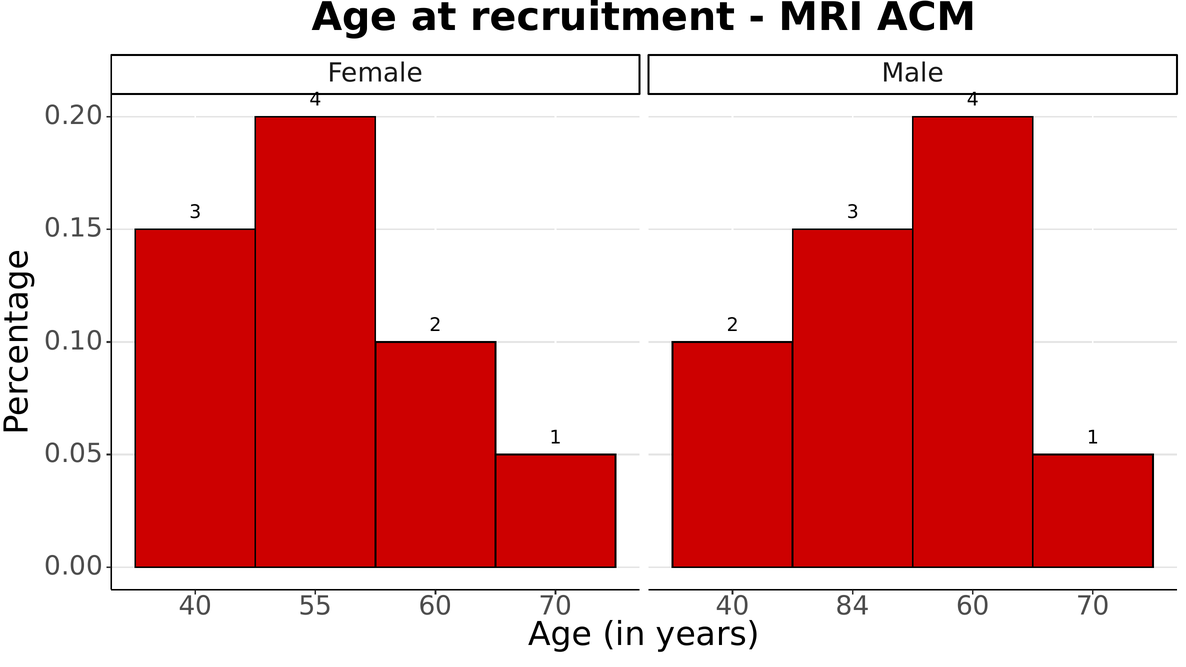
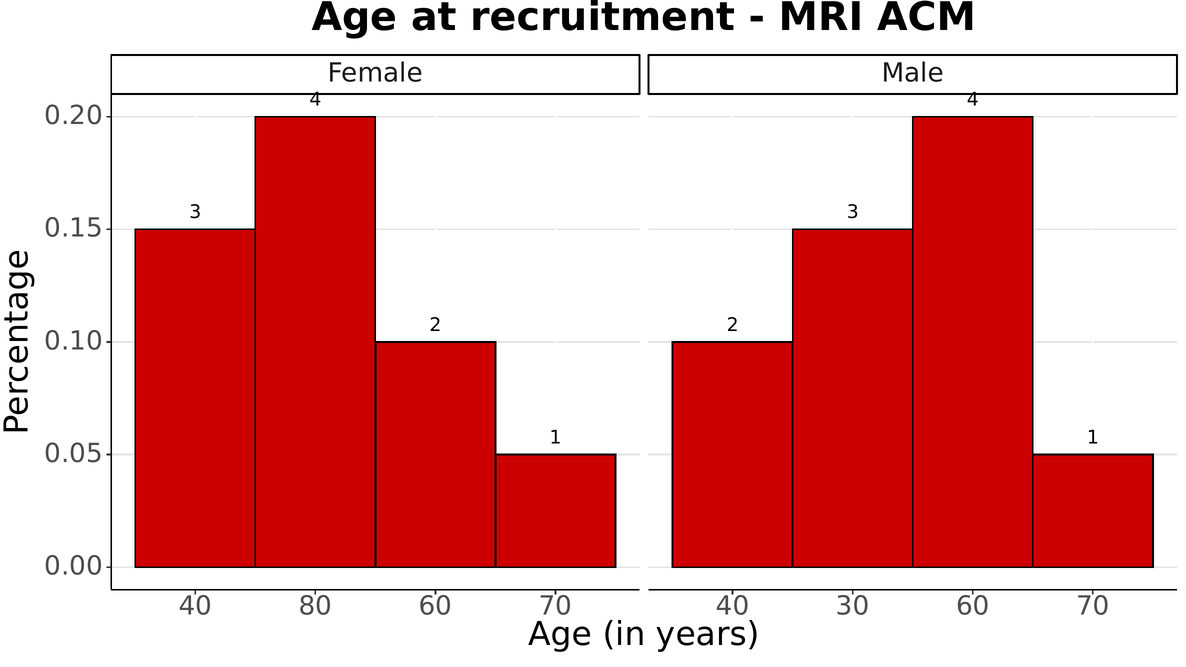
55: 55 -> 80
84: 84 -> 30
